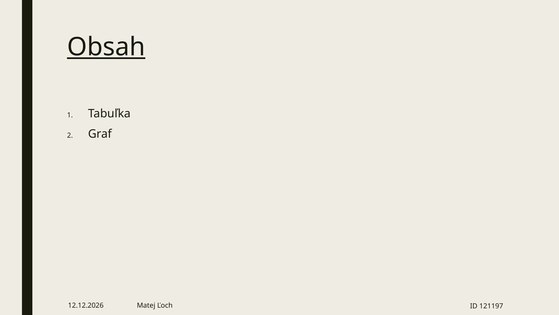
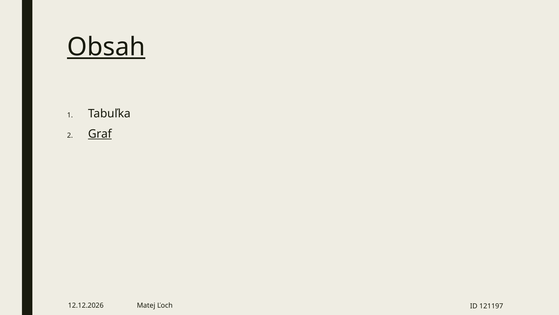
Graf underline: none -> present
